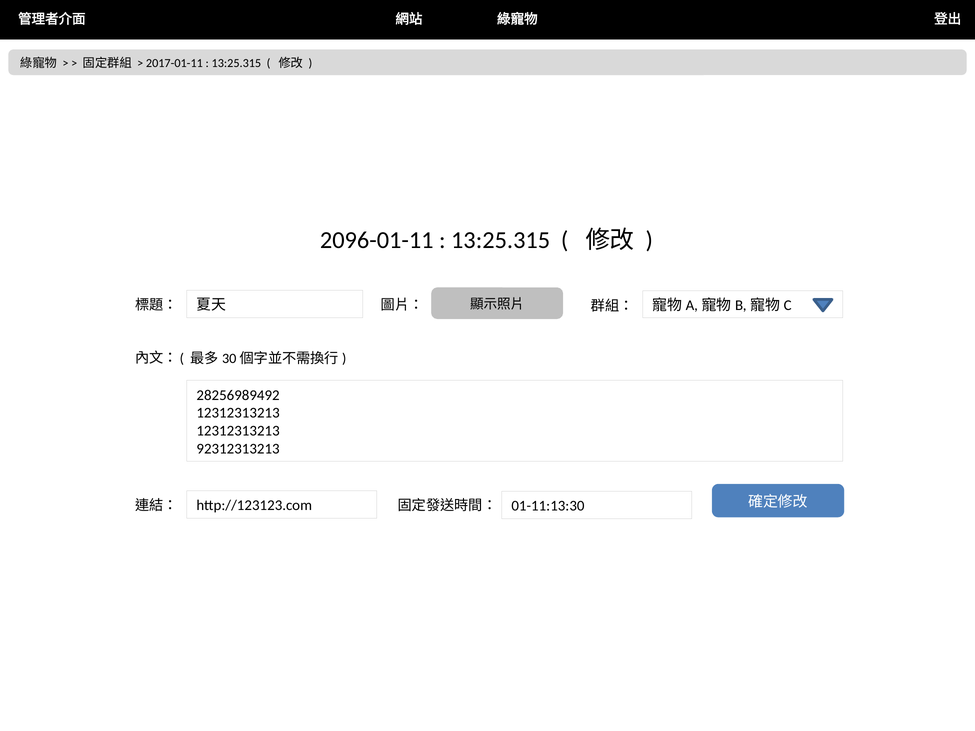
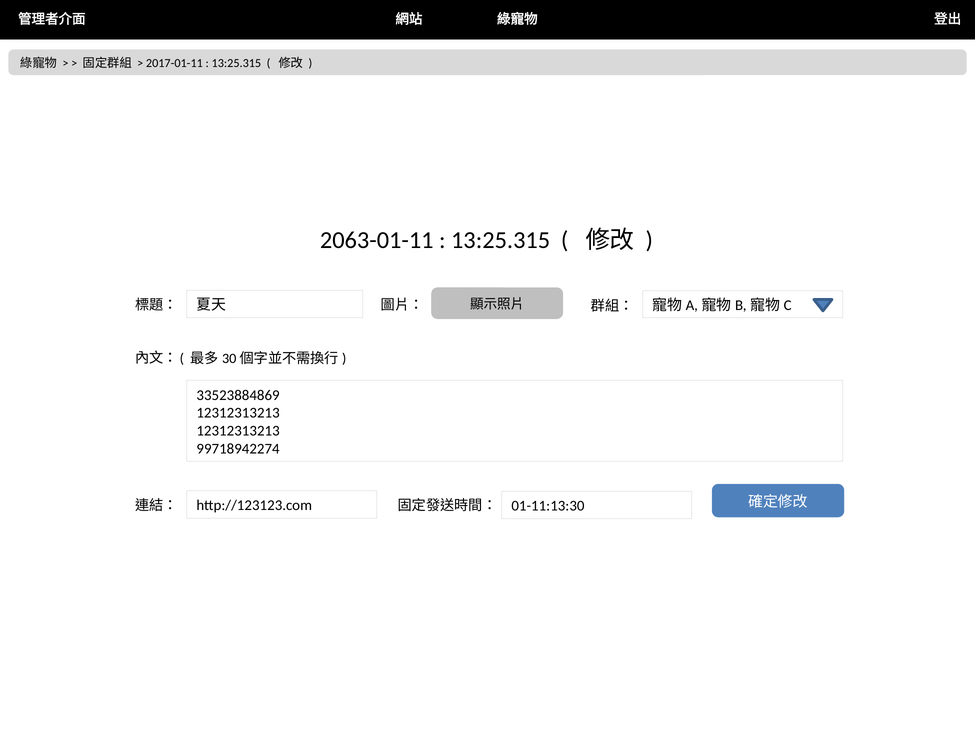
2096-01-11: 2096-01-11 -> 2063-01-11
28256989492: 28256989492 -> 33523884869
92312313213: 92312313213 -> 99718942274
